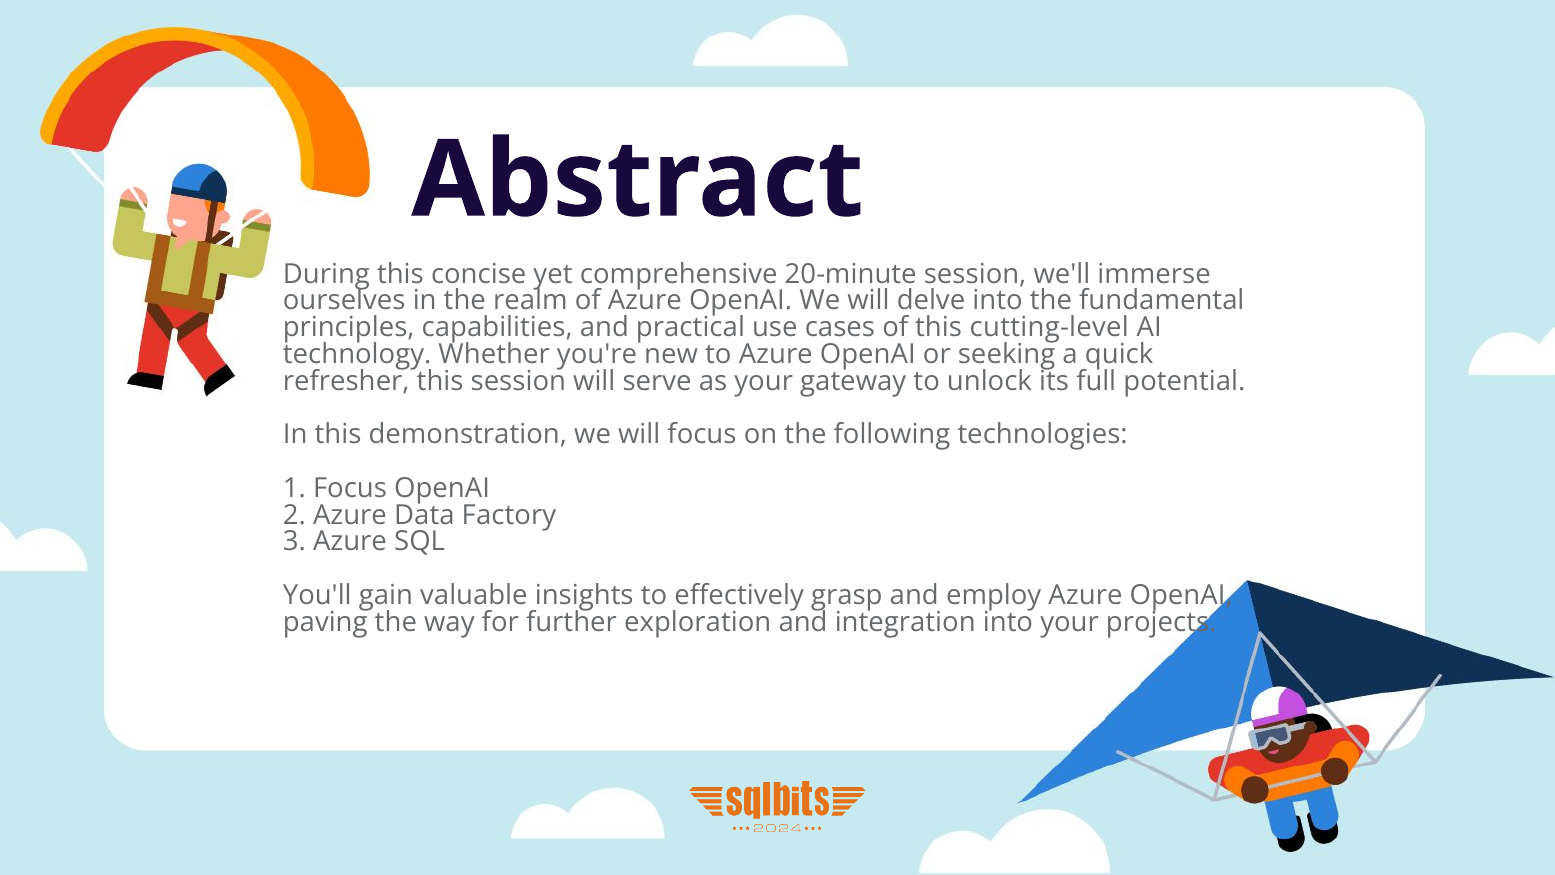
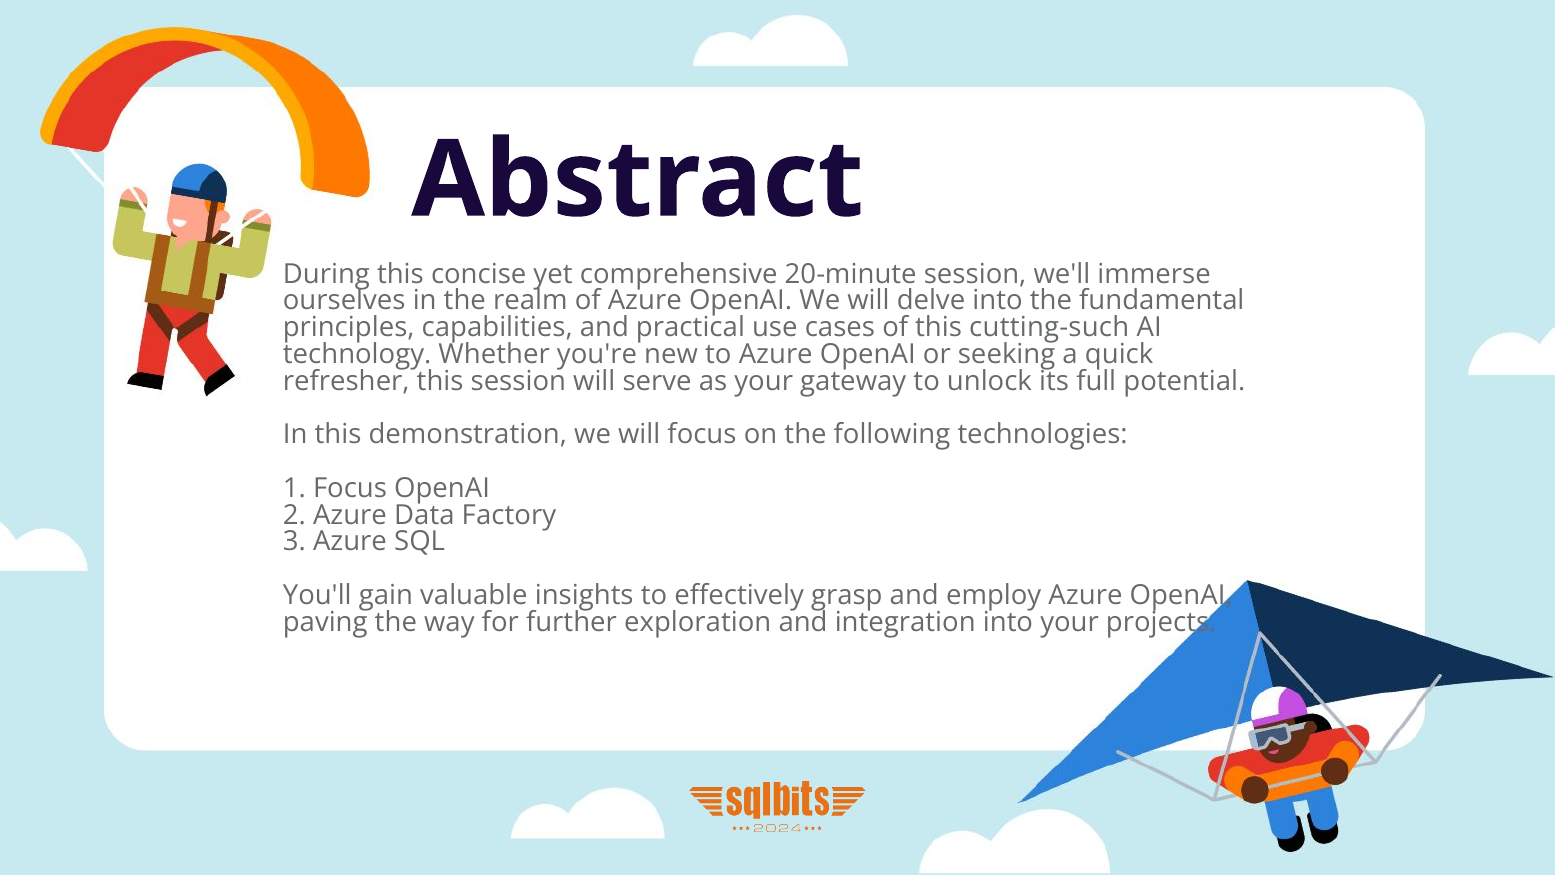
cutting-level: cutting-level -> cutting-such
